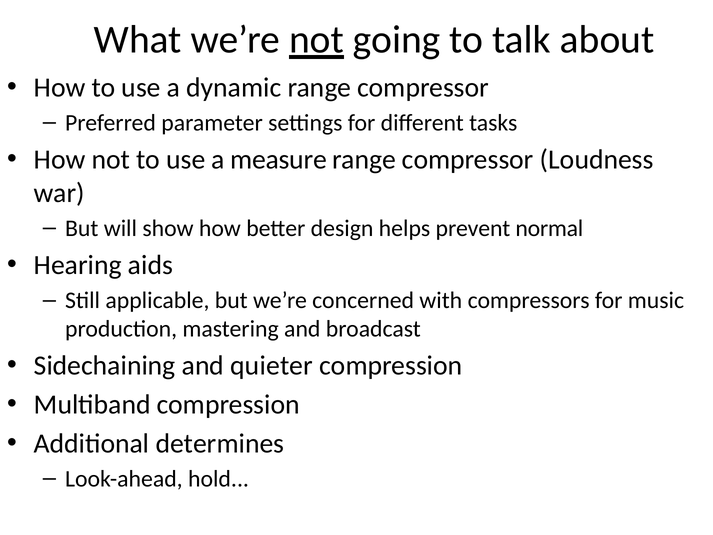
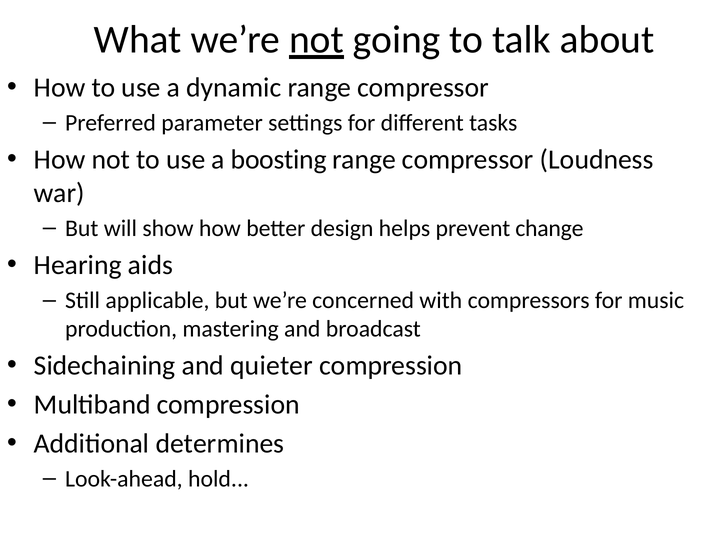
measure: measure -> boosting
normal: normal -> change
